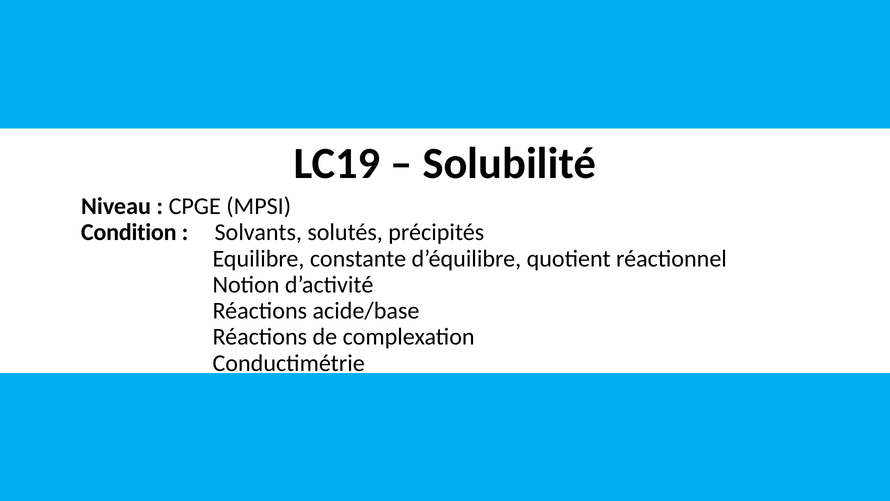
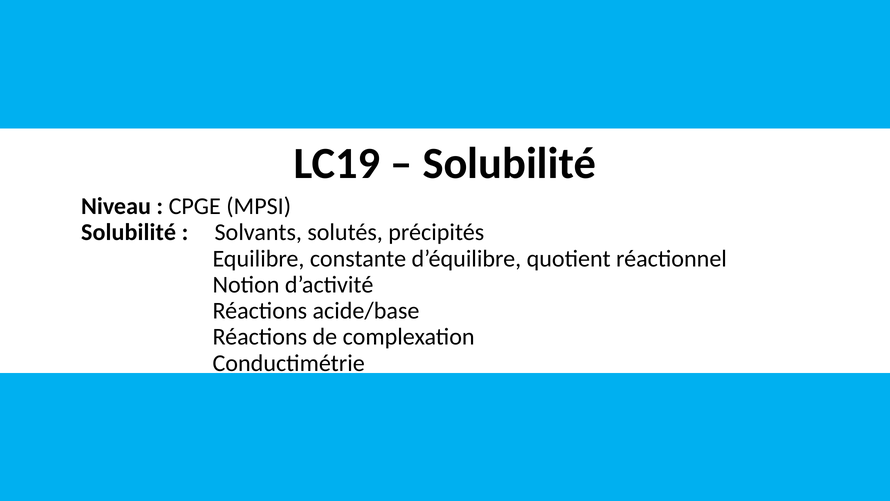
Condition at (129, 232): Condition -> Solubilité
